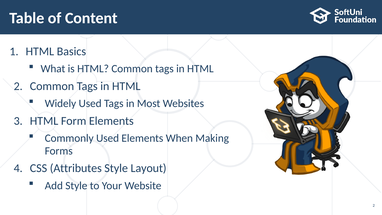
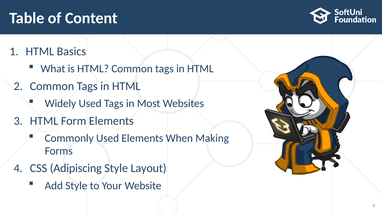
Attributes: Attributes -> Adipiscing
